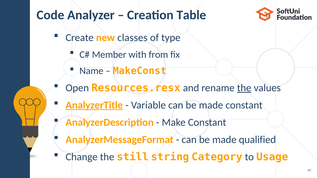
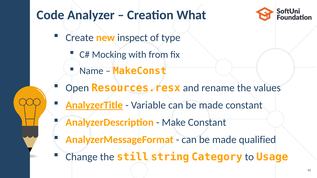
Table: Table -> What
classes: classes -> inspect
Member: Member -> Mocking
the at (244, 88) underline: present -> none
